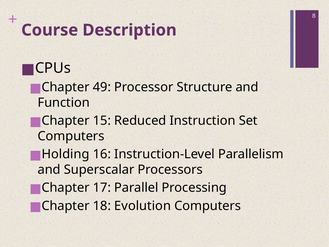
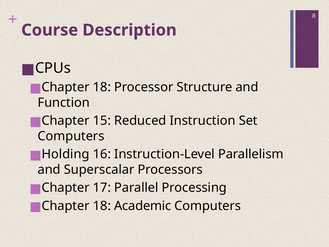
49 at (102, 87): 49 -> 18
Evolution: Evolution -> Academic
